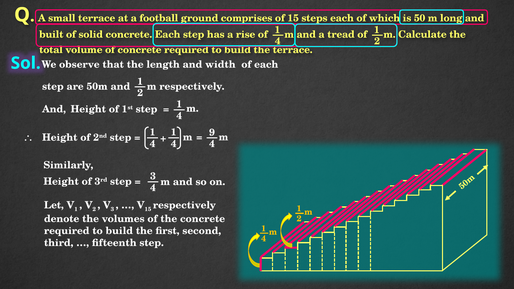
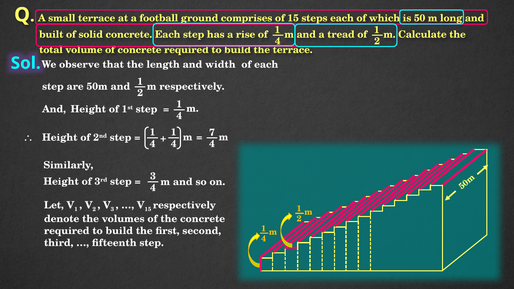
9: 9 -> 7
